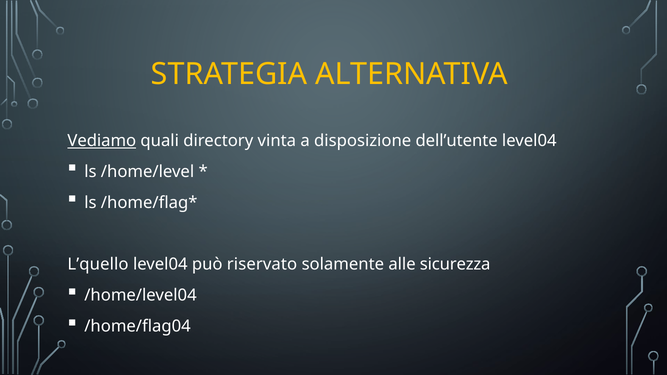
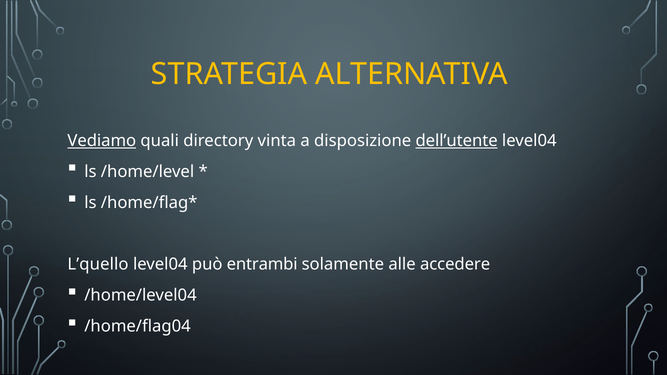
dell’utente underline: none -> present
riservato: riservato -> entrambi
sicurezza: sicurezza -> accedere
